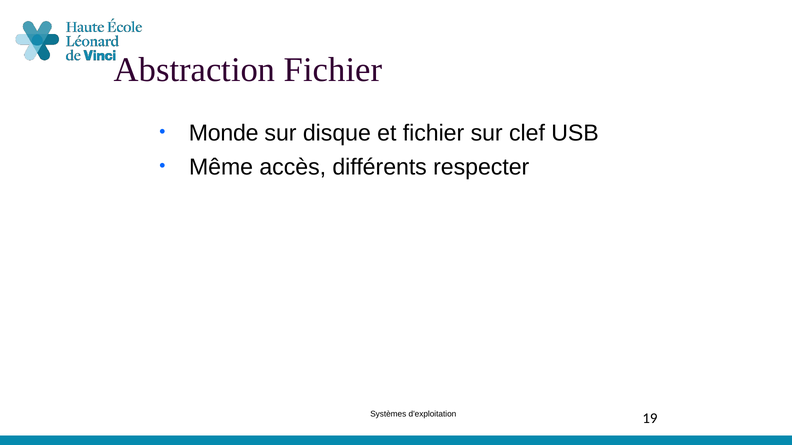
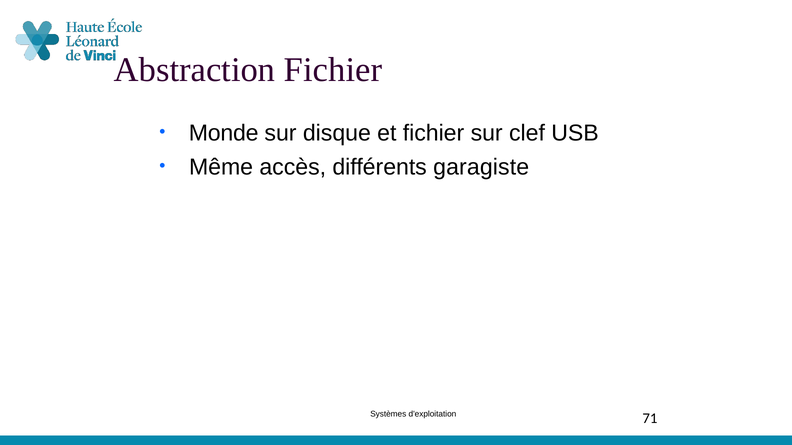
respecter: respecter -> garagiste
19: 19 -> 71
